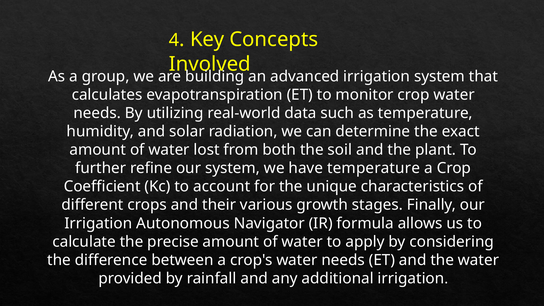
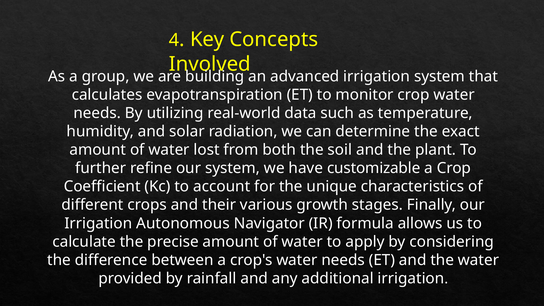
have temperature: temperature -> customizable
